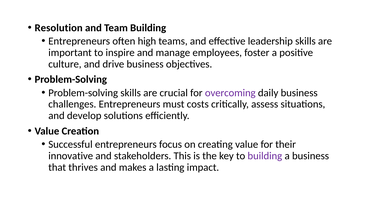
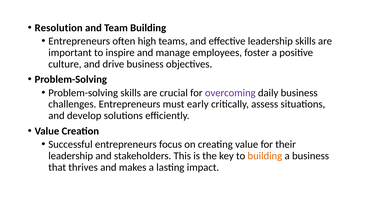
costs: costs -> early
innovative at (71, 156): innovative -> leadership
building at (265, 156) colour: purple -> orange
